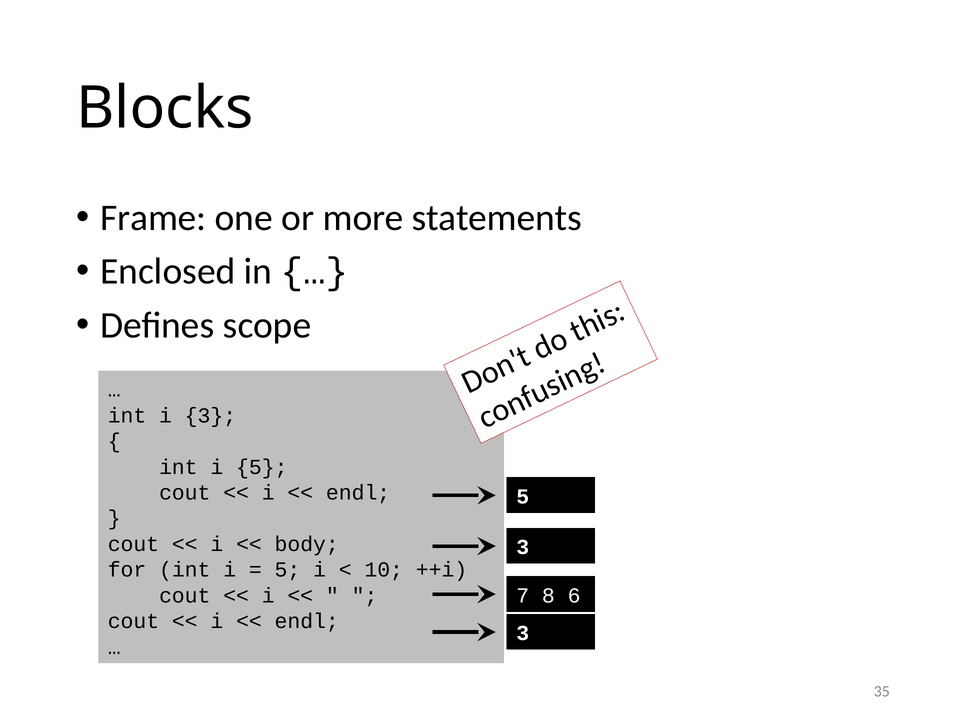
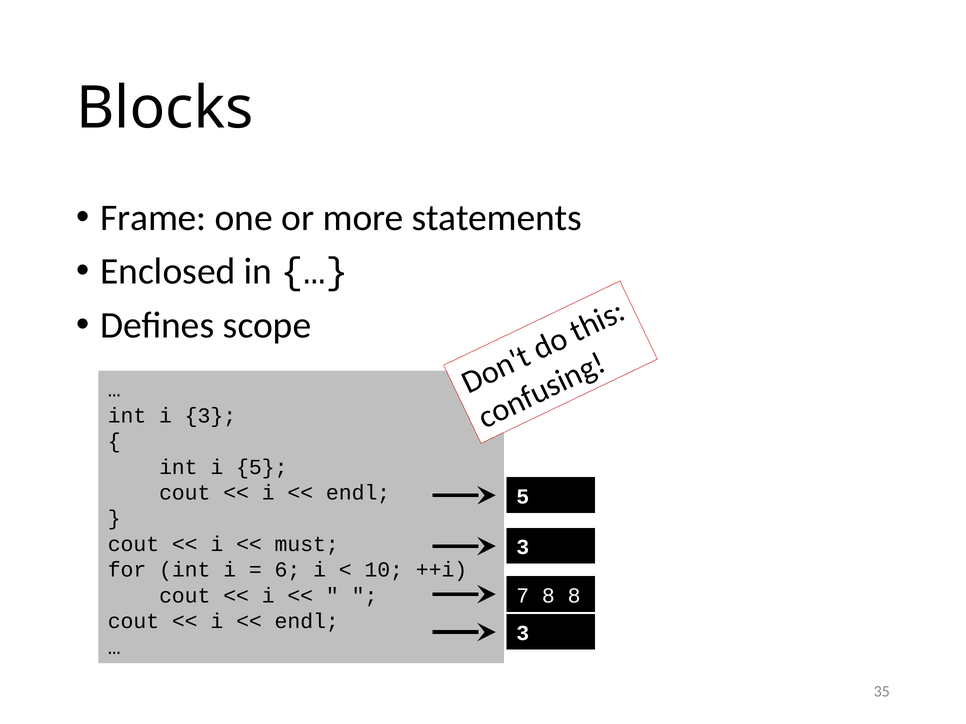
body: body -> must
5 at (287, 570): 5 -> 6
8 6: 6 -> 8
